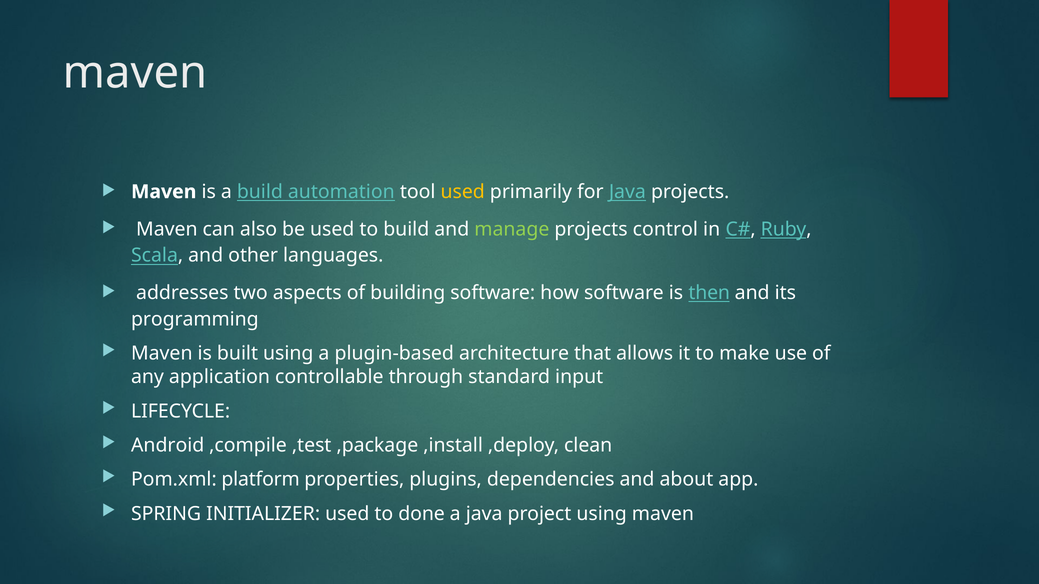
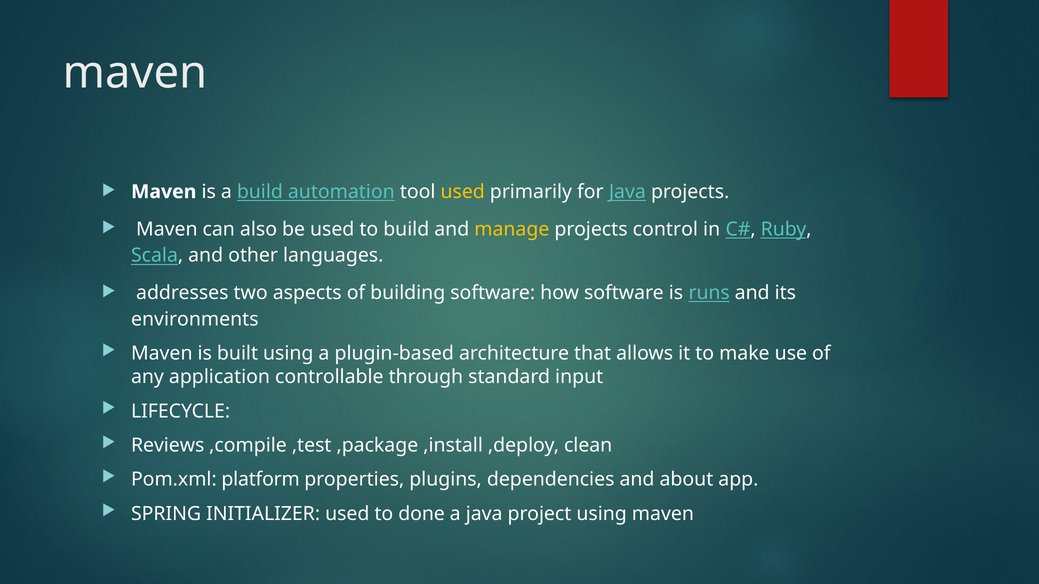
manage colour: light green -> yellow
then: then -> runs
programming: programming -> environments
Android: Android -> Reviews
